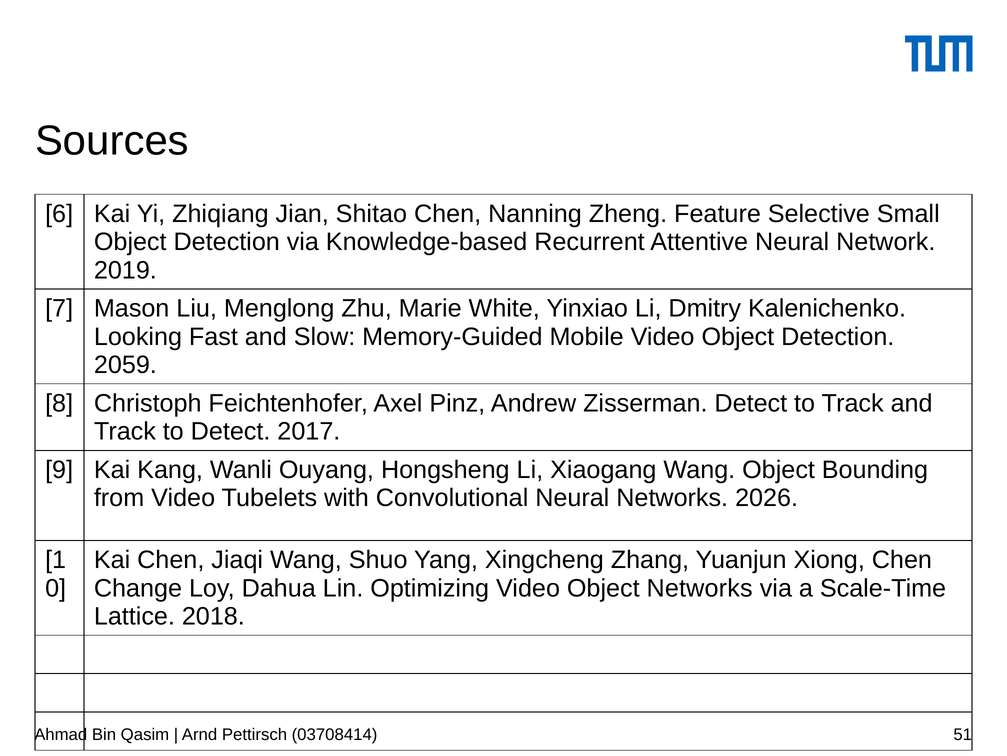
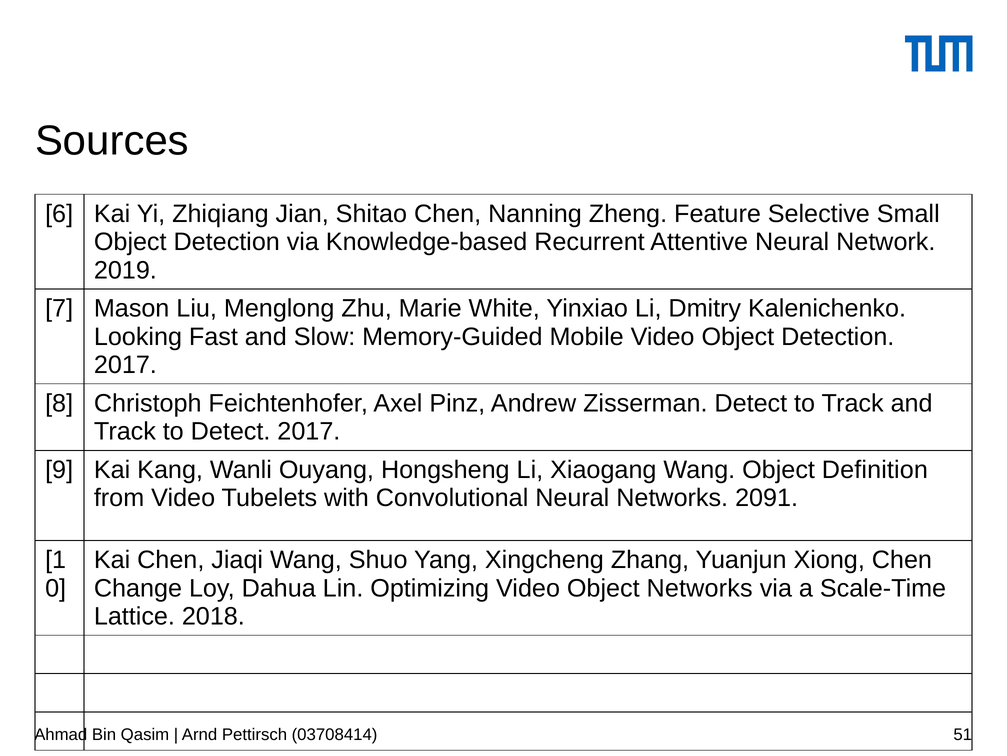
2059 at (125, 365): 2059 -> 2017
Bounding: Bounding -> Definition
2026: 2026 -> 2091
